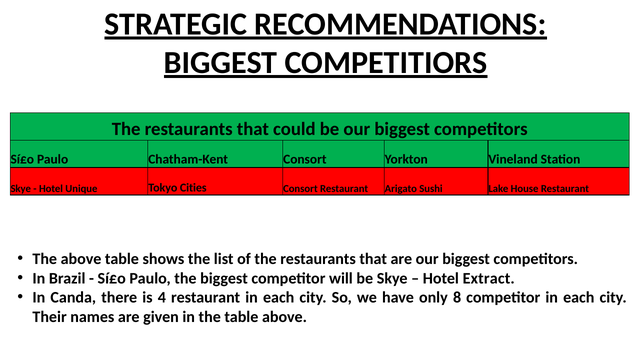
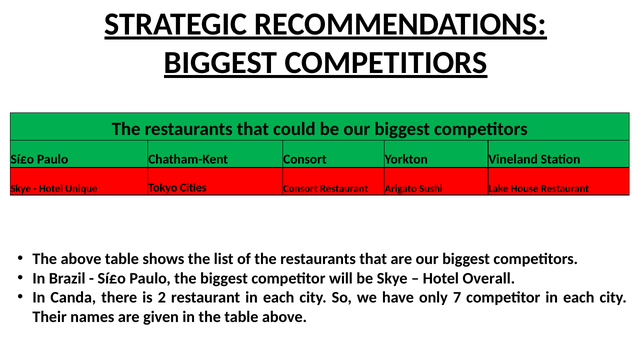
Extract: Extract -> Overall
4: 4 -> 2
8: 8 -> 7
